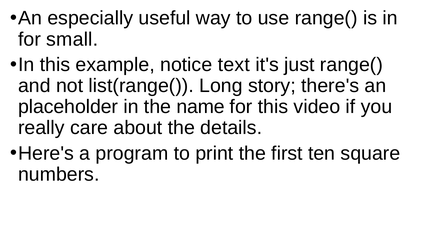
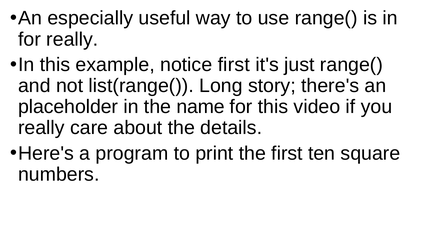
for small: small -> really
notice text: text -> first
